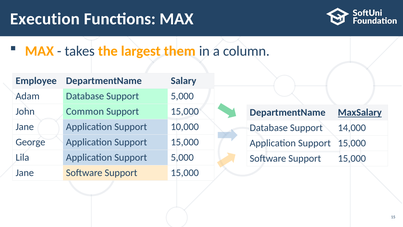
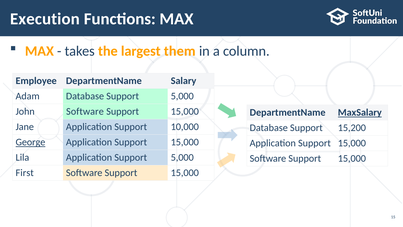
John Common: Common -> Software
14,000: 14,000 -> 15,200
George underline: none -> present
Jane at (25, 173): Jane -> First
